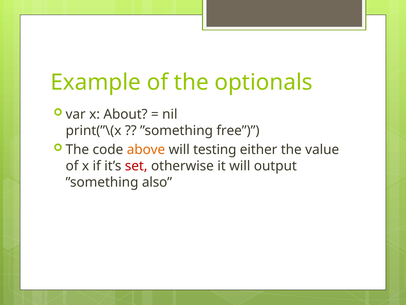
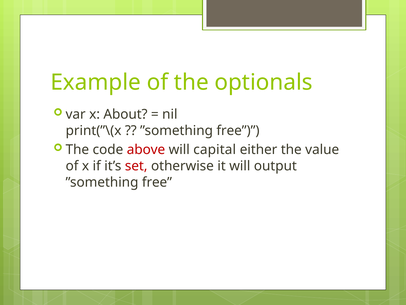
above colour: orange -> red
testing: testing -> capital
also at (157, 182): also -> free
